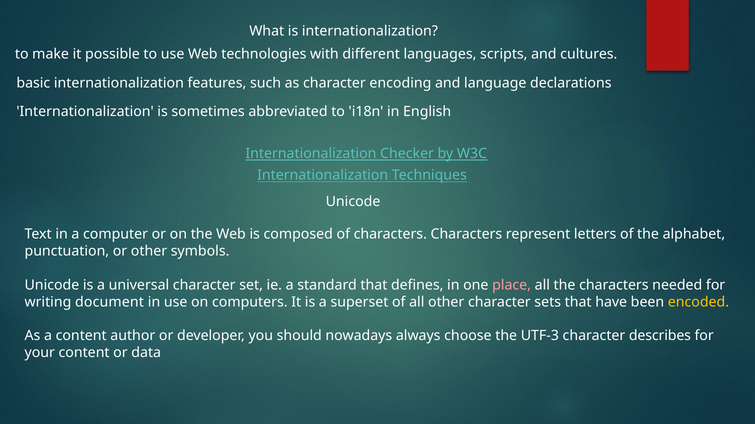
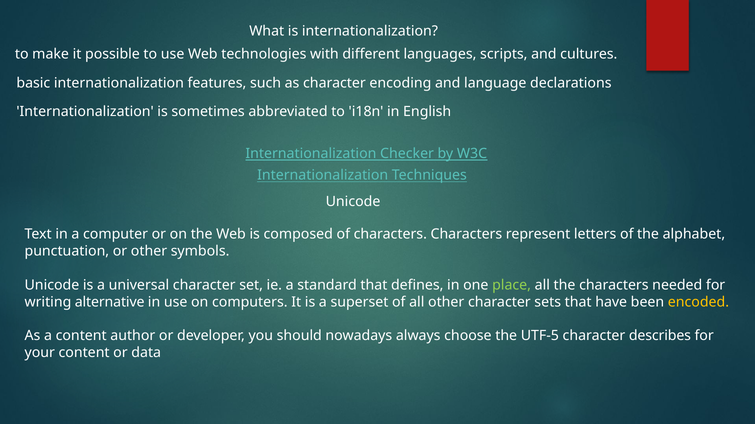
place colour: pink -> light green
document: document -> alternative
UTF-3: UTF-3 -> UTF-5
